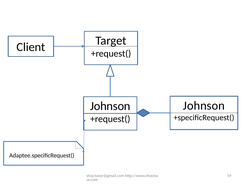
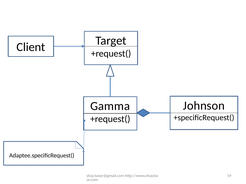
Johnson at (110, 106): Johnson -> Gamma
